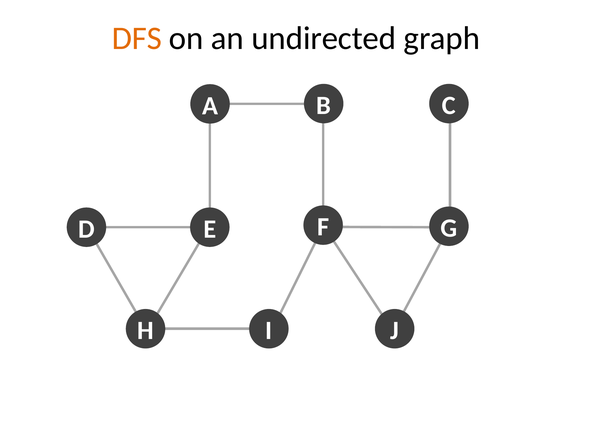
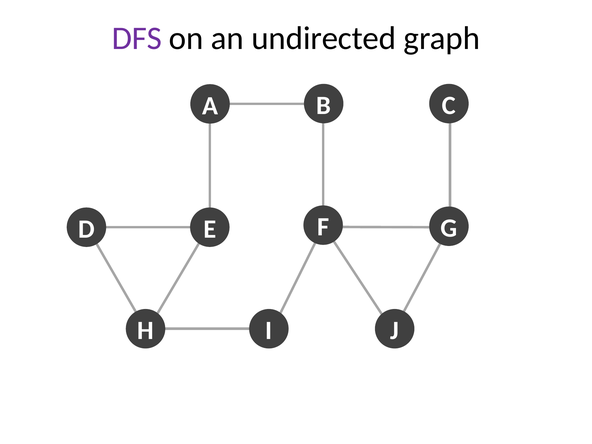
DFS colour: orange -> purple
